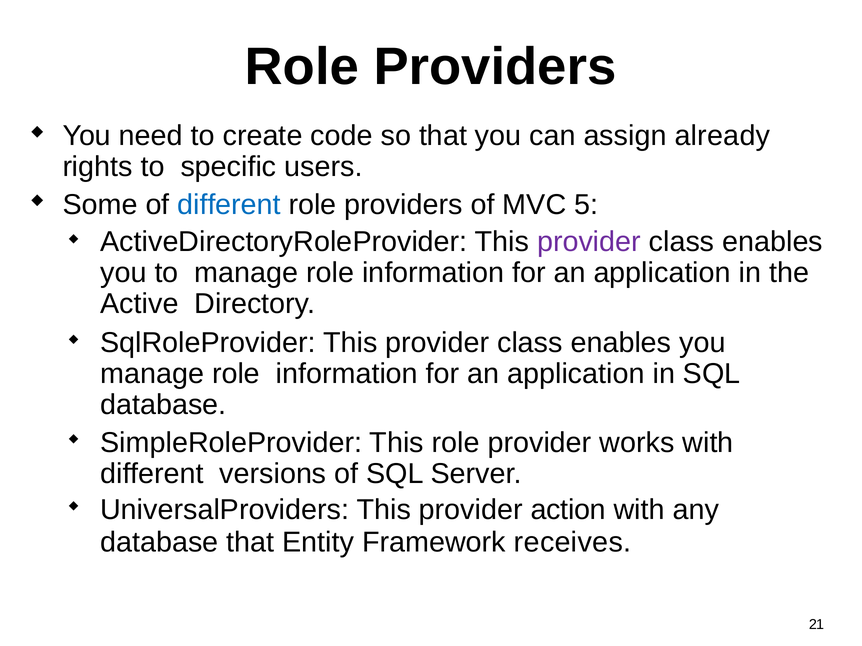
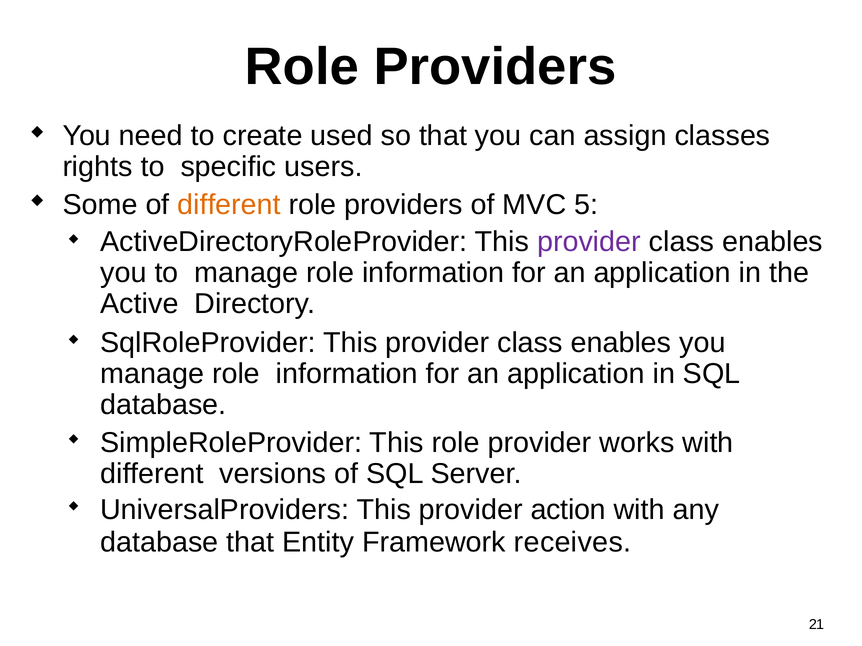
code: code -> used
already: already -> classes
different at (229, 205) colour: blue -> orange
